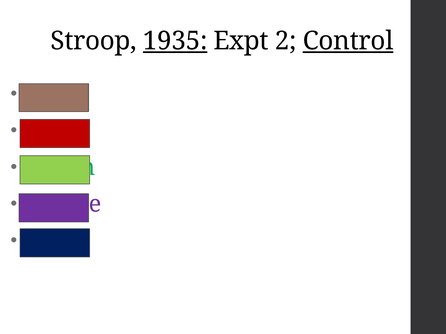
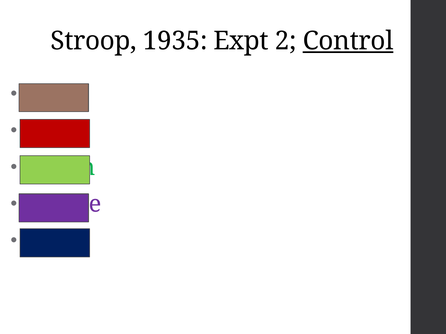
1935 underline: present -> none
